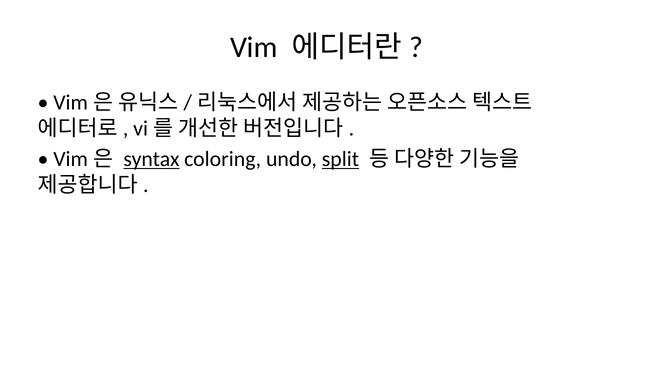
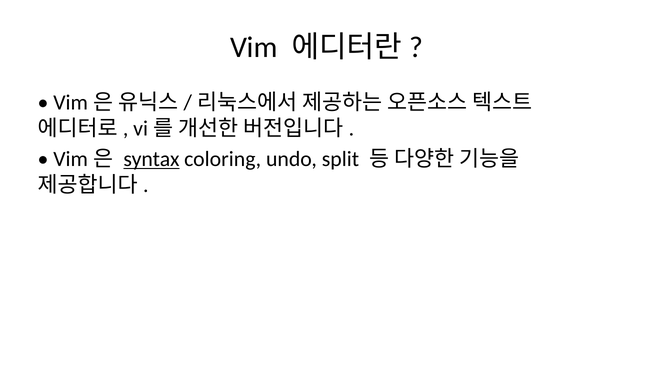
split underline: present -> none
